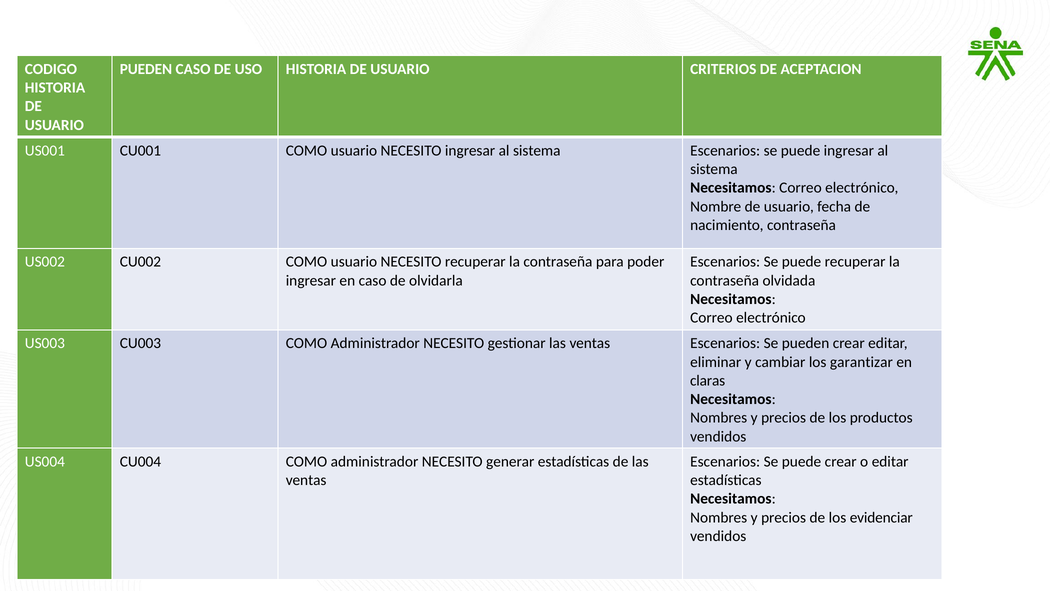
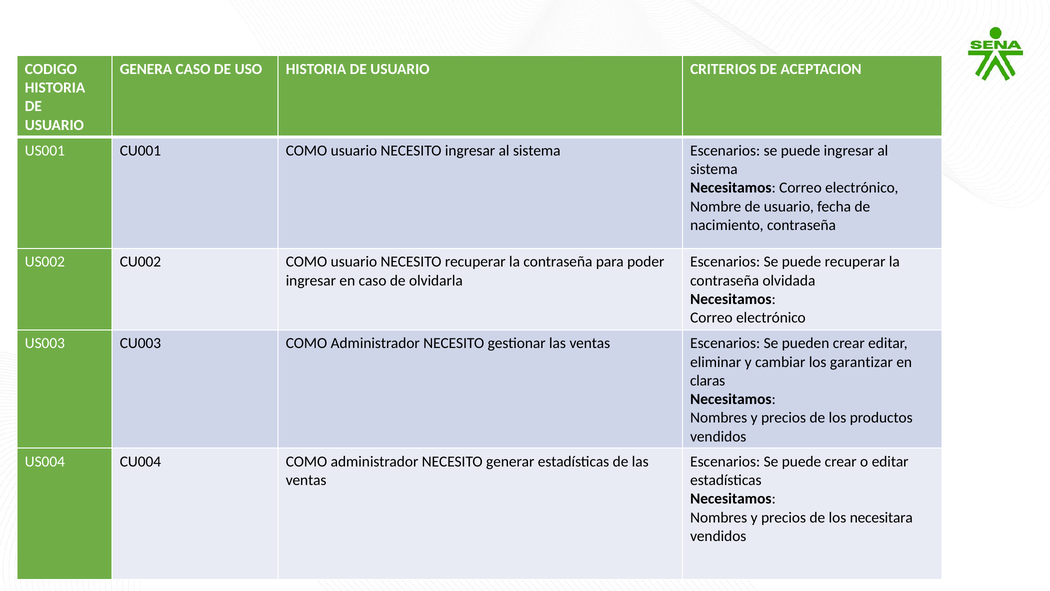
PUEDEN at (146, 69): PUEDEN -> GENERA
evidenciar: evidenciar -> necesitara
